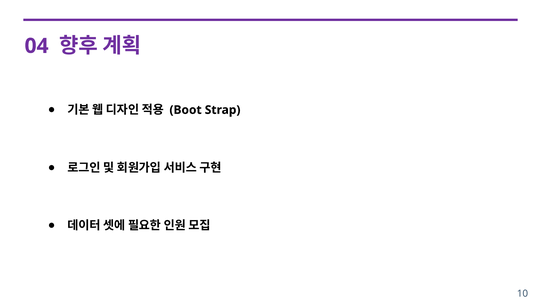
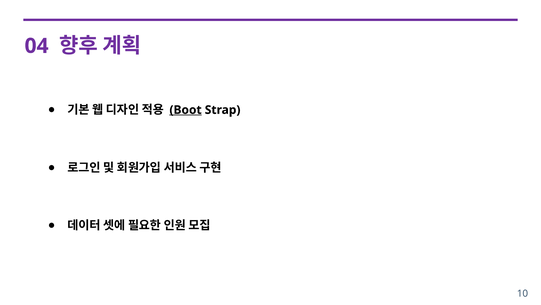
Boot underline: none -> present
